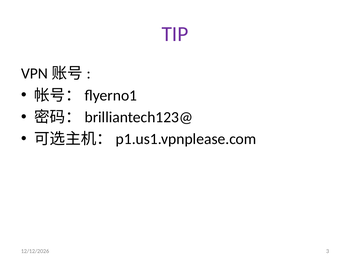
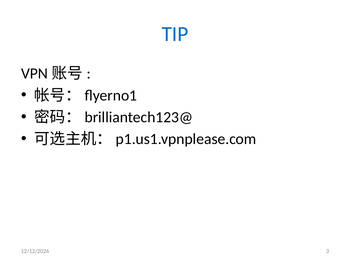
TIP colour: purple -> blue
